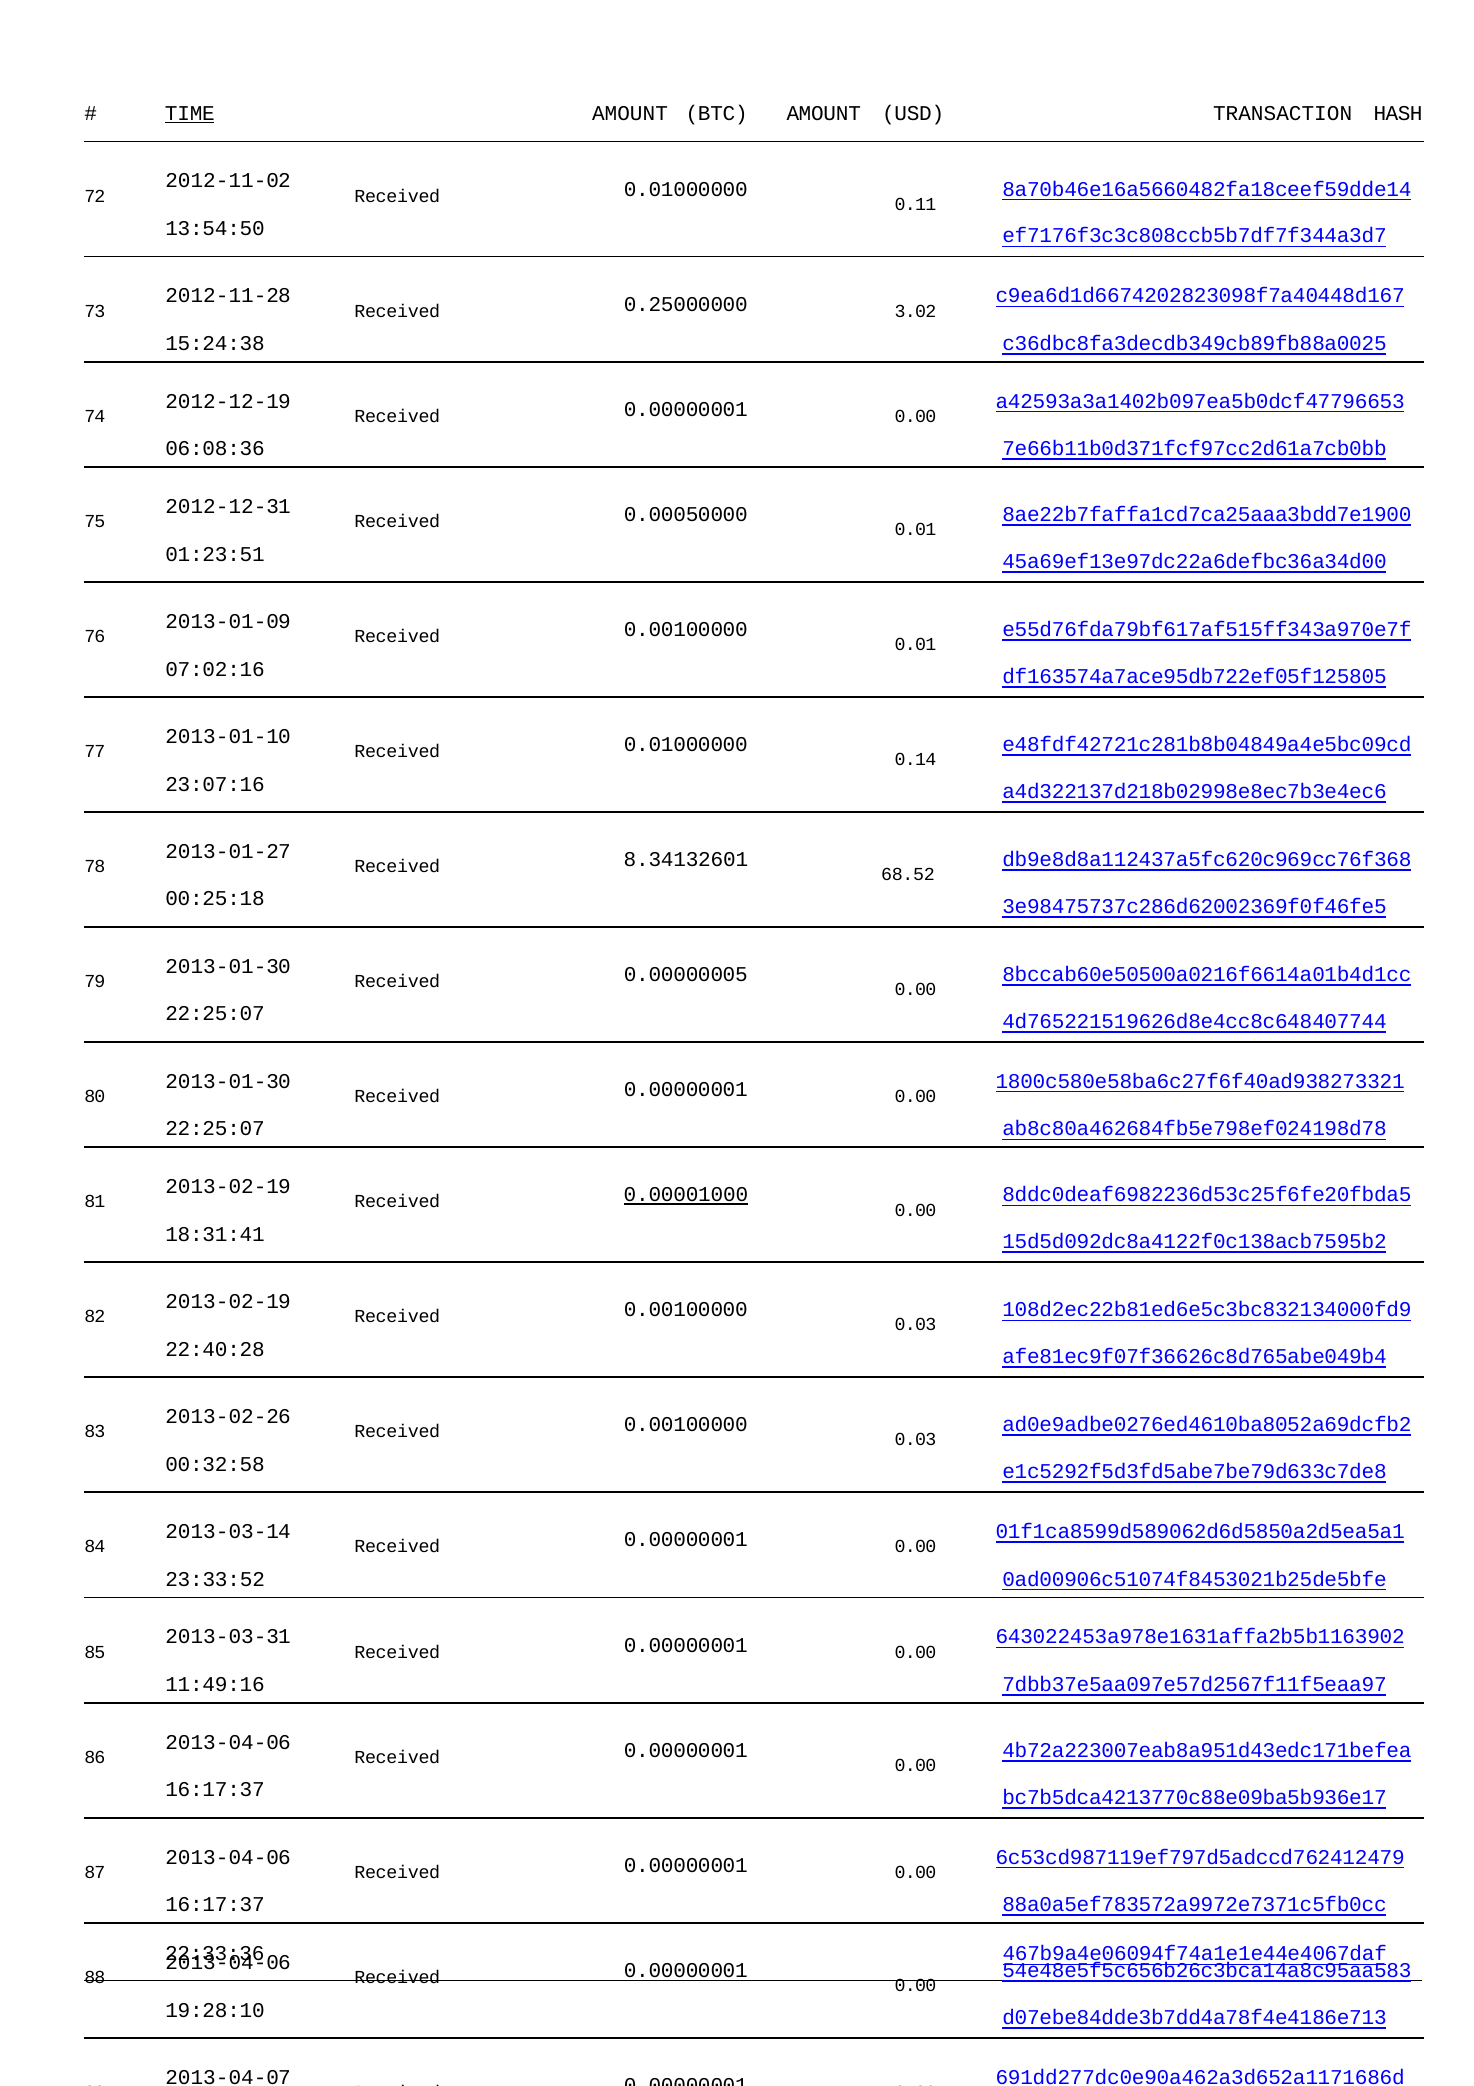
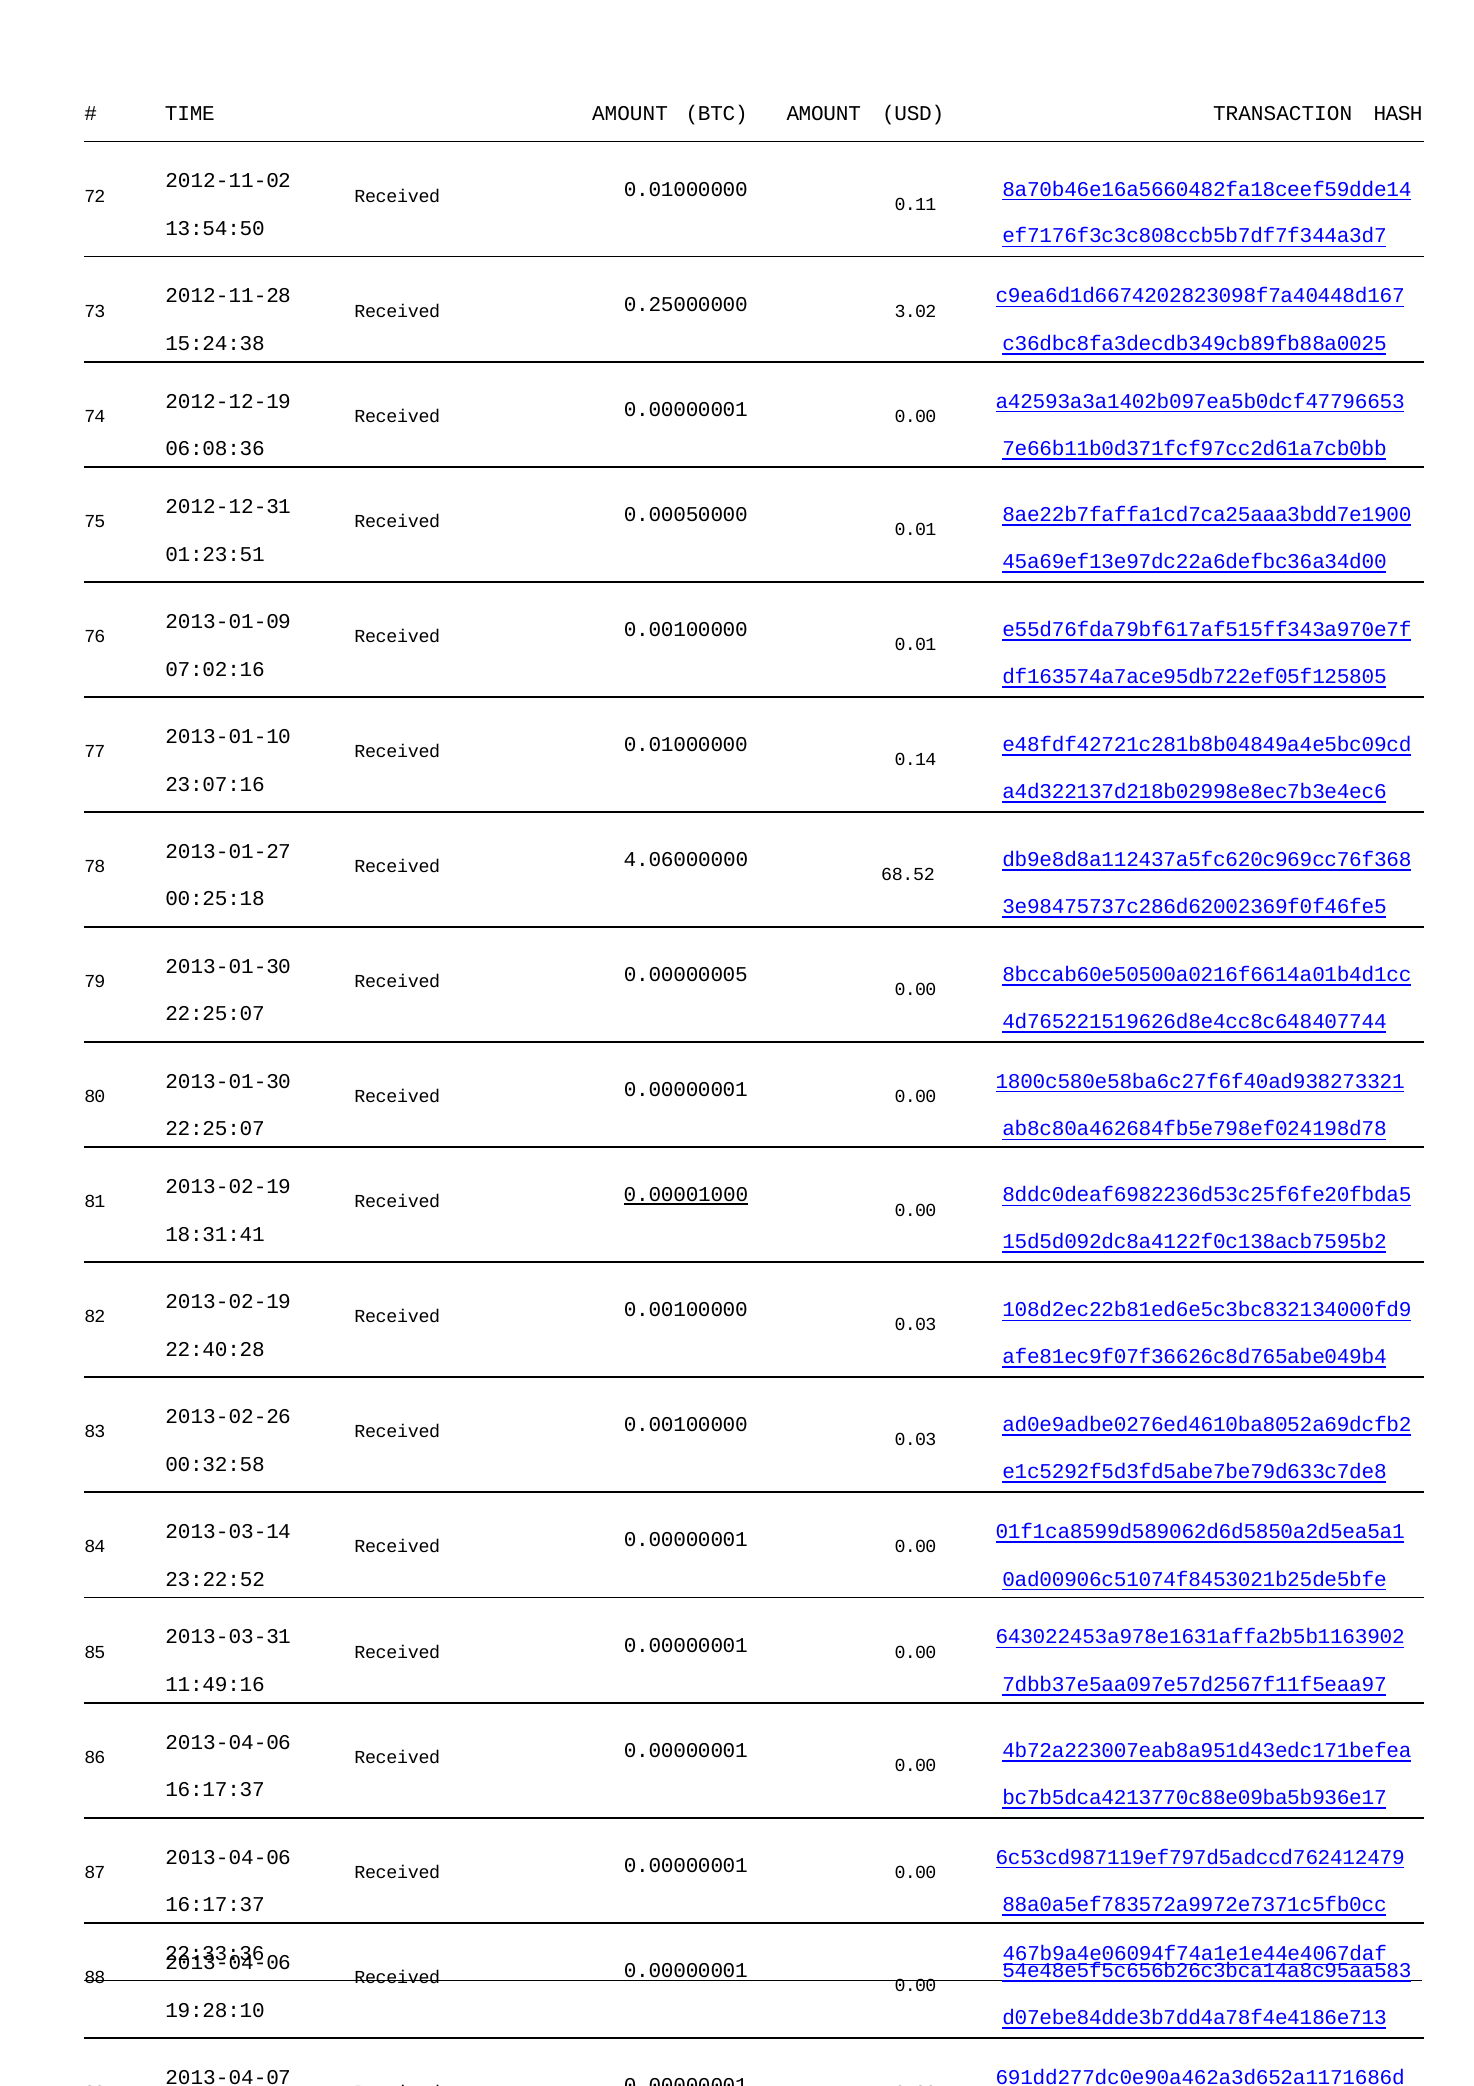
TIME underline: present -> none
8.34132601: 8.34132601 -> 4.06000000
23:33:52: 23:33:52 -> 23:22:52
